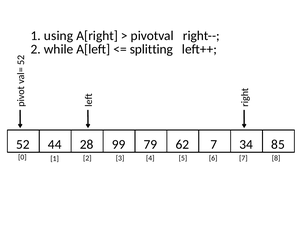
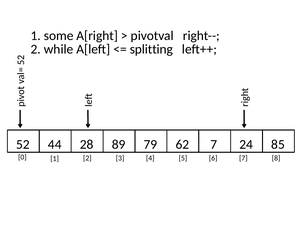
using: using -> some
99: 99 -> 89
34: 34 -> 24
